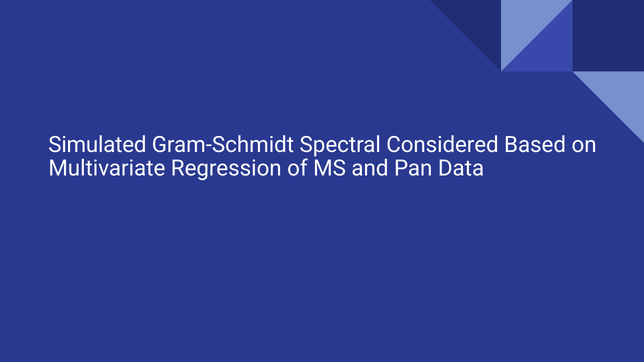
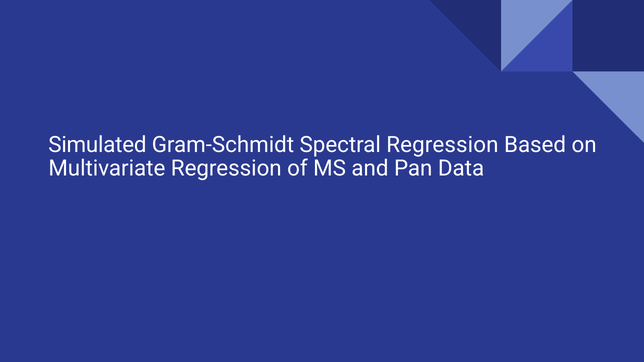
Spectral Considered: Considered -> Regression
